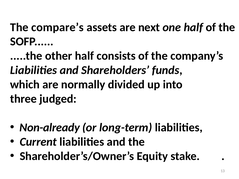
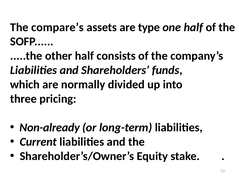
next: next -> type
judged: judged -> pricing
